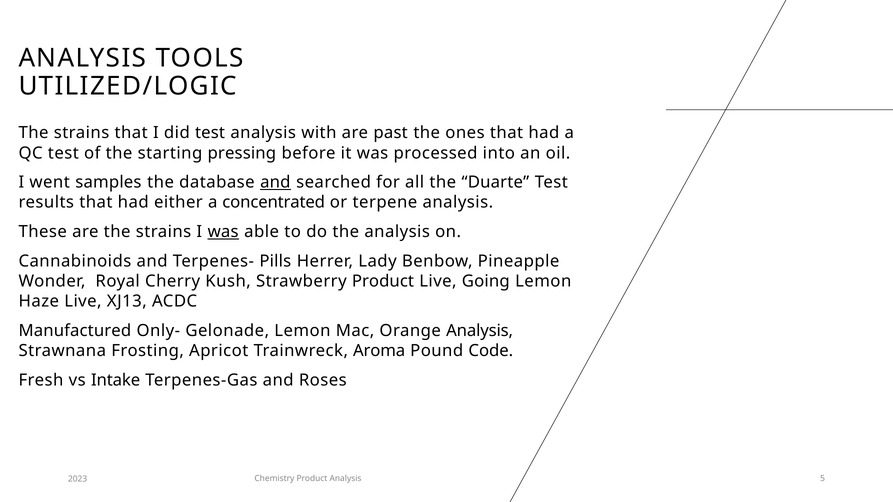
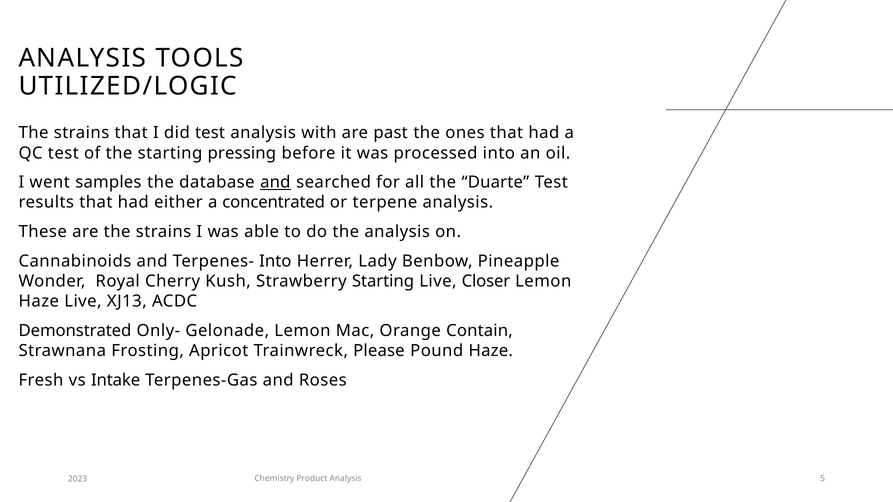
was at (223, 232) underline: present -> none
Terpenes- Pills: Pills -> Into
Strawberry Product: Product -> Starting
Going: Going -> Closer
Manufactured: Manufactured -> Demonstrated
Orange Analysis: Analysis -> Contain
Aroma: Aroma -> Please
Pound Code: Code -> Haze
